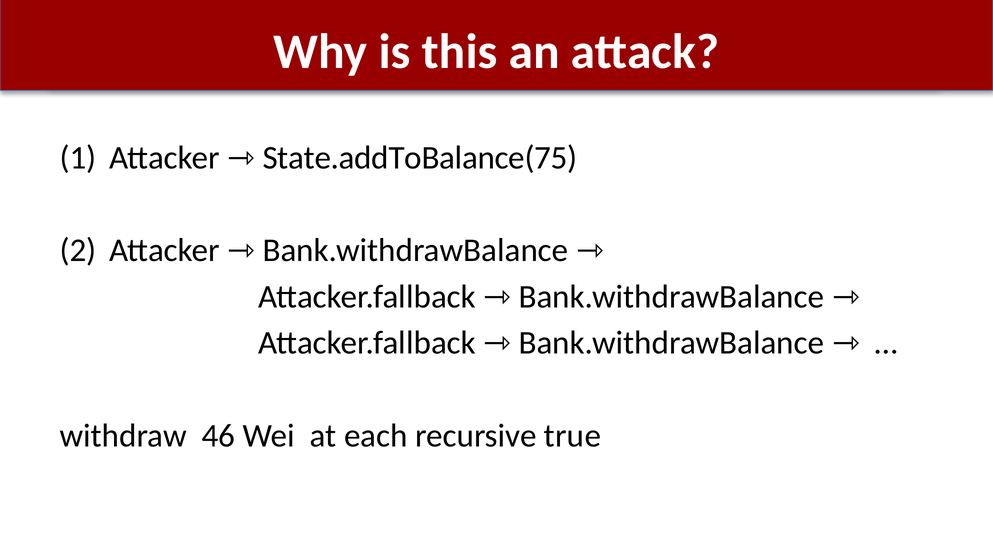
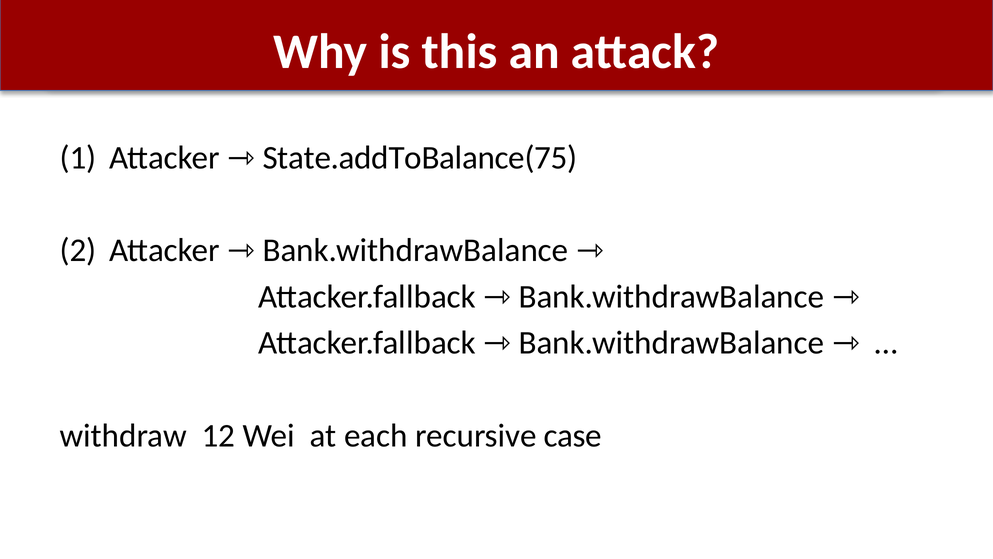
46: 46 -> 12
true: true -> case
